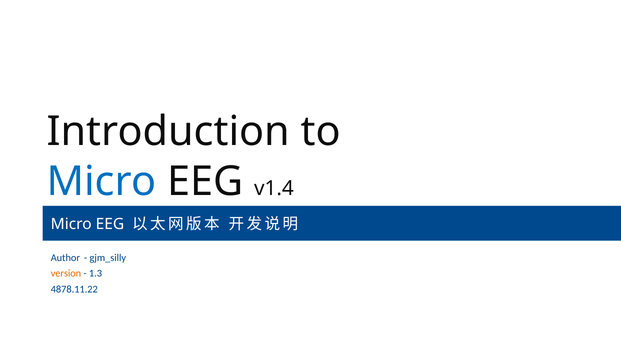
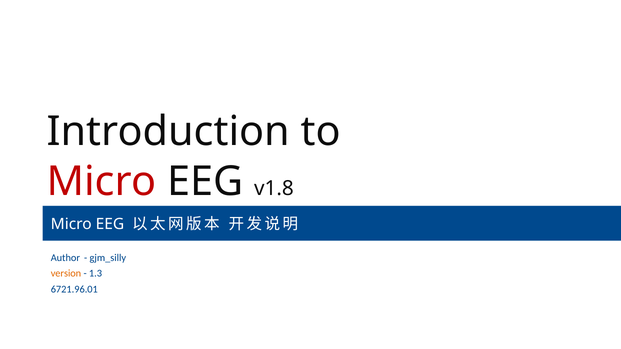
Micro at (102, 182) colour: blue -> red
v1.4: v1.4 -> v1.8
4878.11.22: 4878.11.22 -> 6721.96.01
